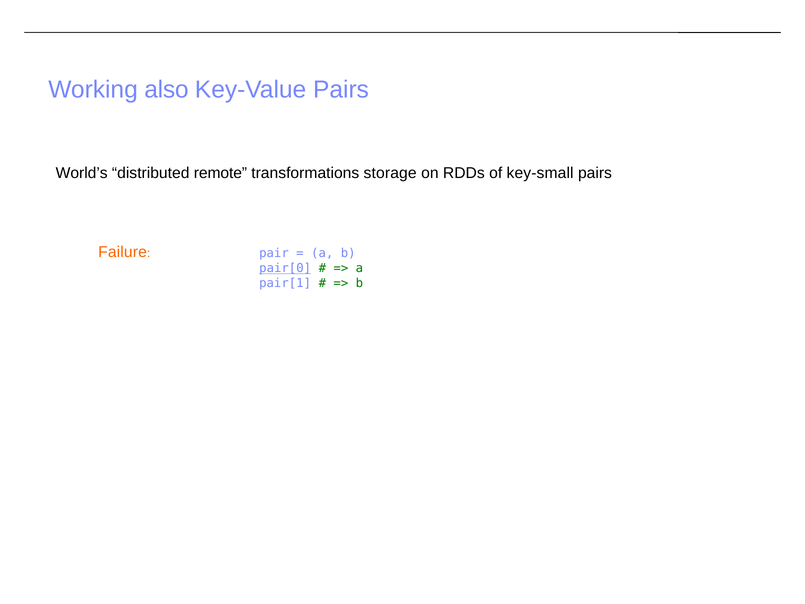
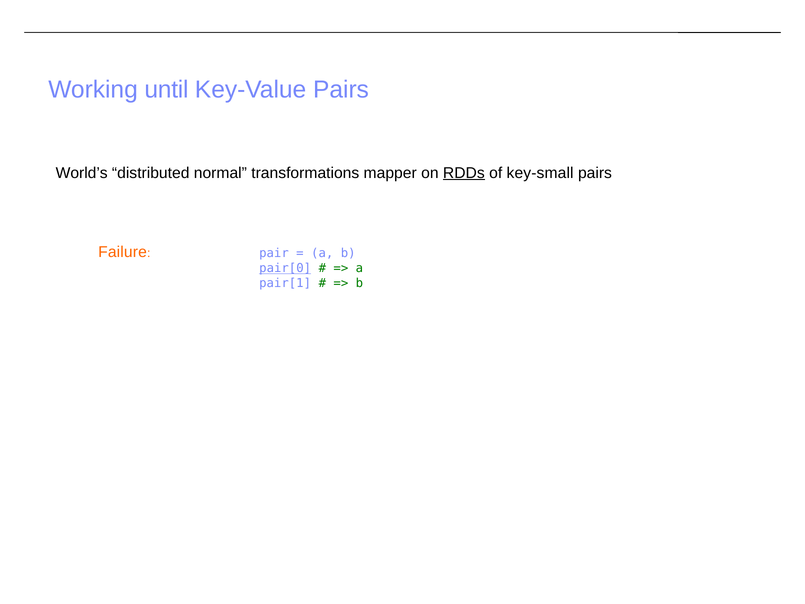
also: also -> until
remote: remote -> normal
storage: storage -> mapper
RDDs underline: none -> present
